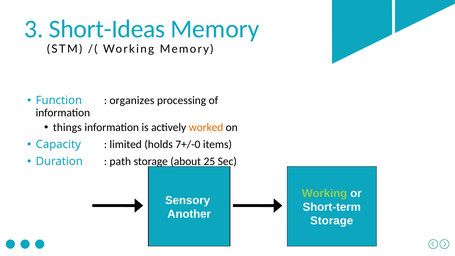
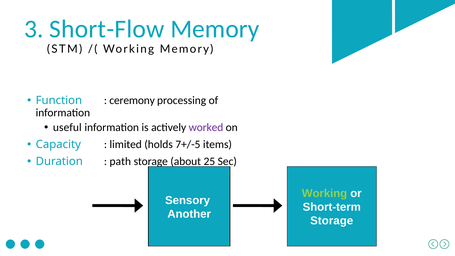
Short-Ideas: Short-Ideas -> Short-Flow
organizes: organizes -> ceremony
things: things -> useful
worked colour: orange -> purple
7+/-0: 7+/-0 -> 7+/-5
